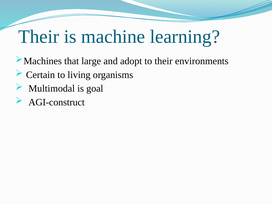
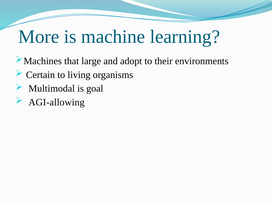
Their at (39, 37): Their -> More
AGI-construct: AGI-construct -> AGI-allowing
